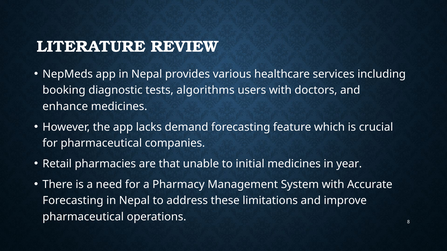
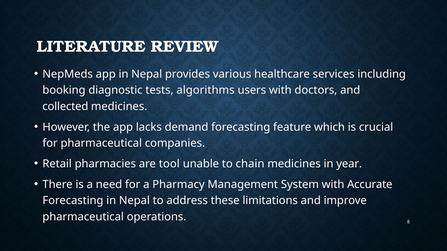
enhance: enhance -> collected
that: that -> tool
initial: initial -> chain
